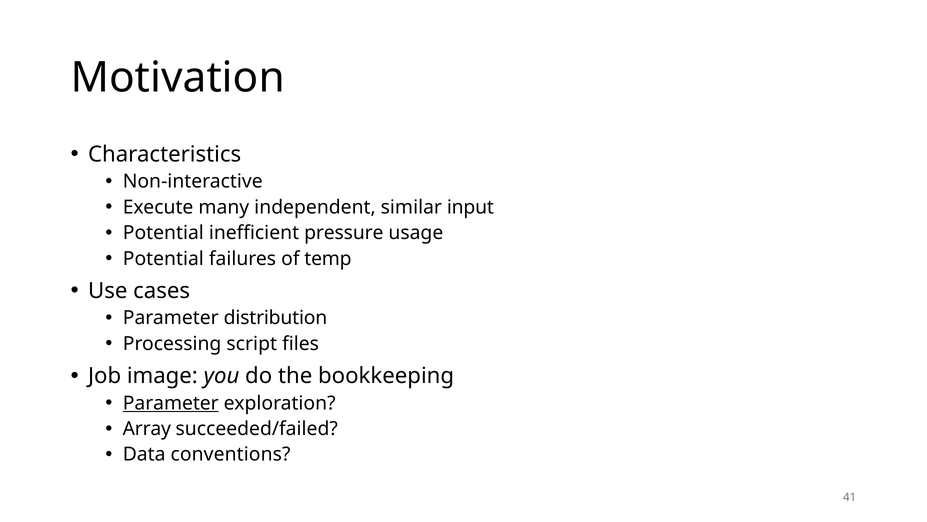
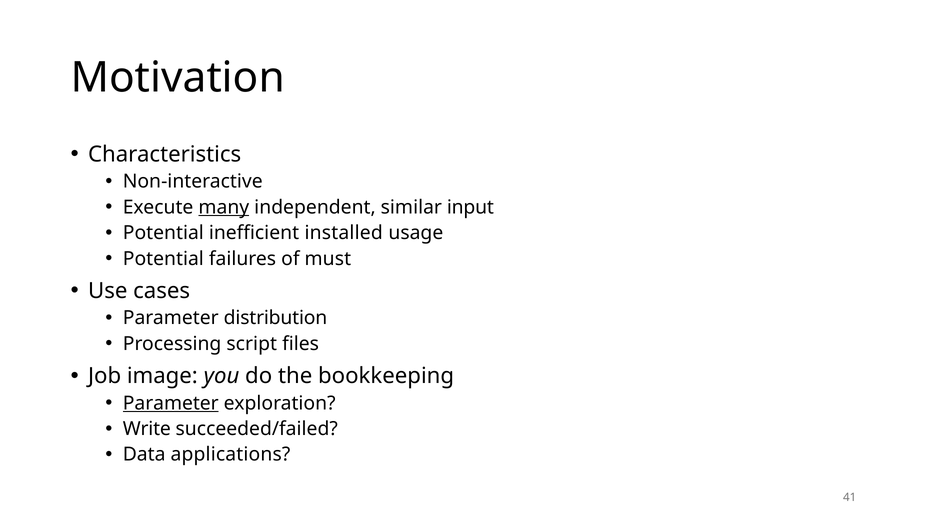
many underline: none -> present
pressure: pressure -> installed
temp: temp -> must
Array: Array -> Write
conventions: conventions -> applications
